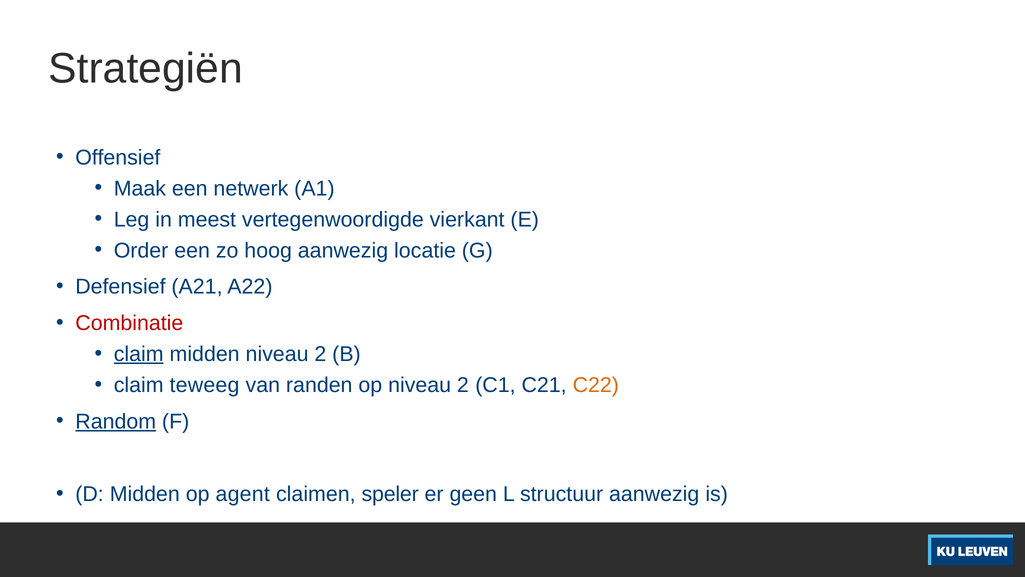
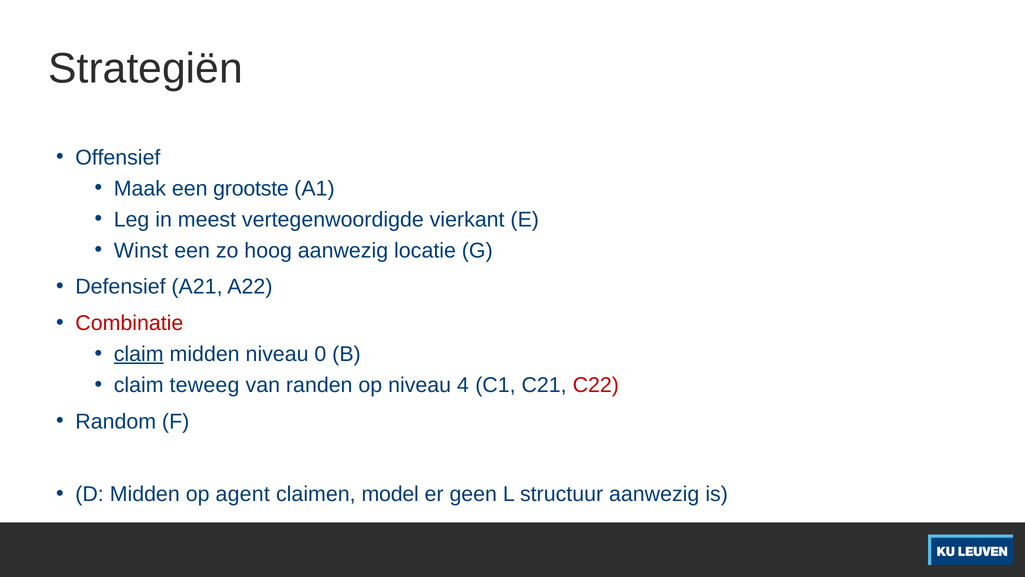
netwerk: netwerk -> grootste
Order: Order -> Winst
midden niveau 2: 2 -> 0
op niveau 2: 2 -> 4
C22 colour: orange -> red
Random underline: present -> none
speler: speler -> model
